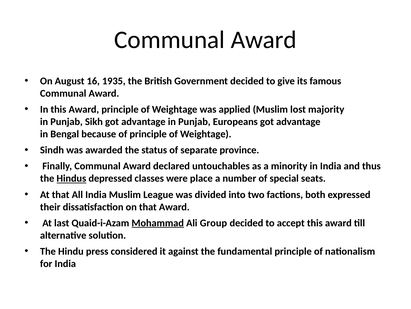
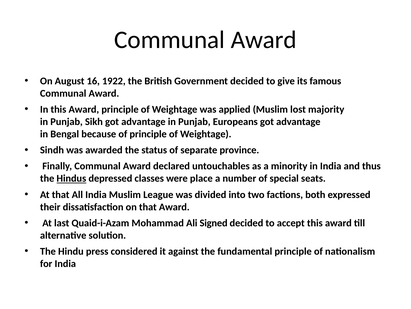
1935: 1935 -> 1922
Mohammad underline: present -> none
Group: Group -> Signed
